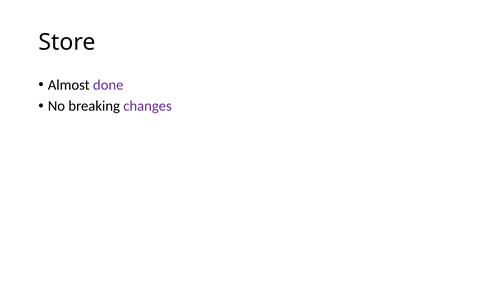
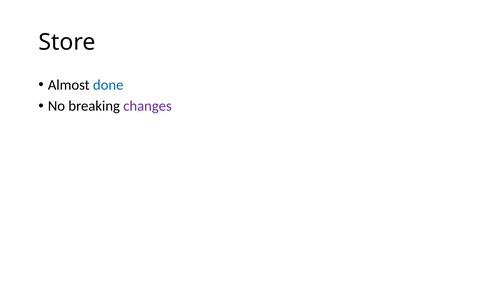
done colour: purple -> blue
